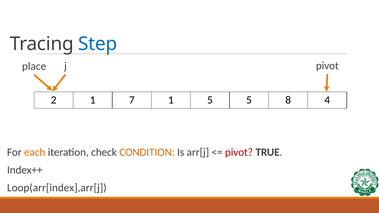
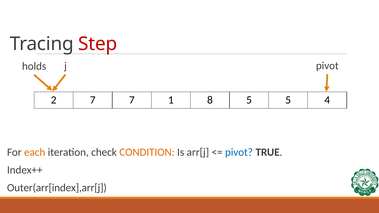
Step colour: blue -> red
place: place -> holds
2 1: 1 -> 7
1 5: 5 -> 8
5 8: 8 -> 5
pivot at (239, 152) colour: red -> blue
Loop(arr[index],arr[j: Loop(arr[index],arr[j -> Outer(arr[index],arr[j
